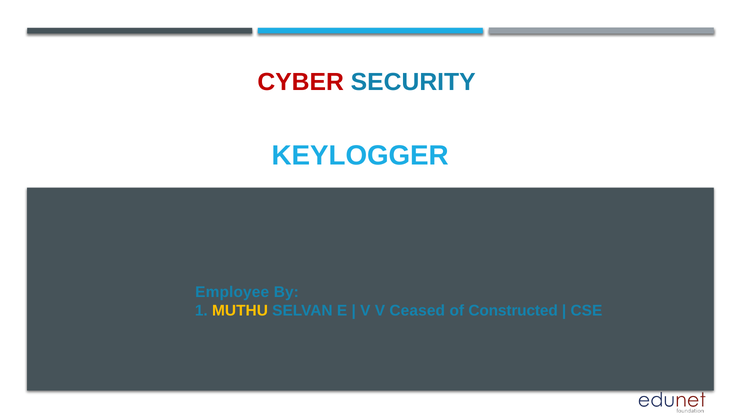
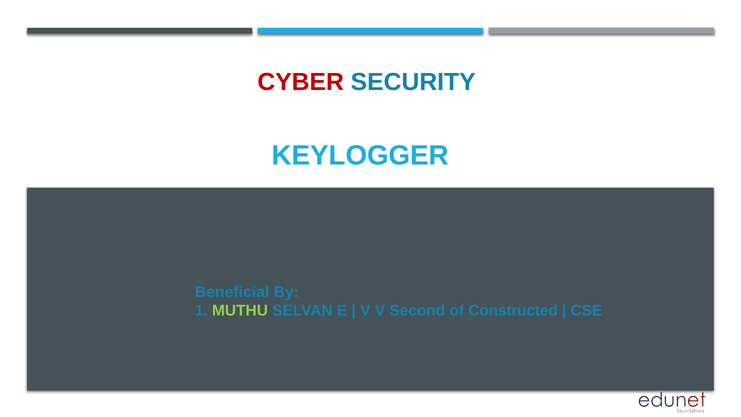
Employee: Employee -> Beneficial
MUTHU colour: yellow -> light green
Ceased: Ceased -> Second
